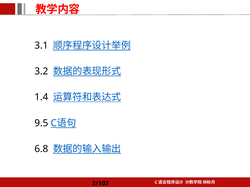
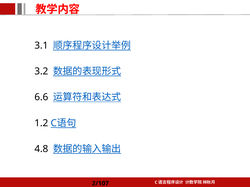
1.4: 1.4 -> 6.6
9.5: 9.5 -> 1.2
6.8: 6.8 -> 4.8
